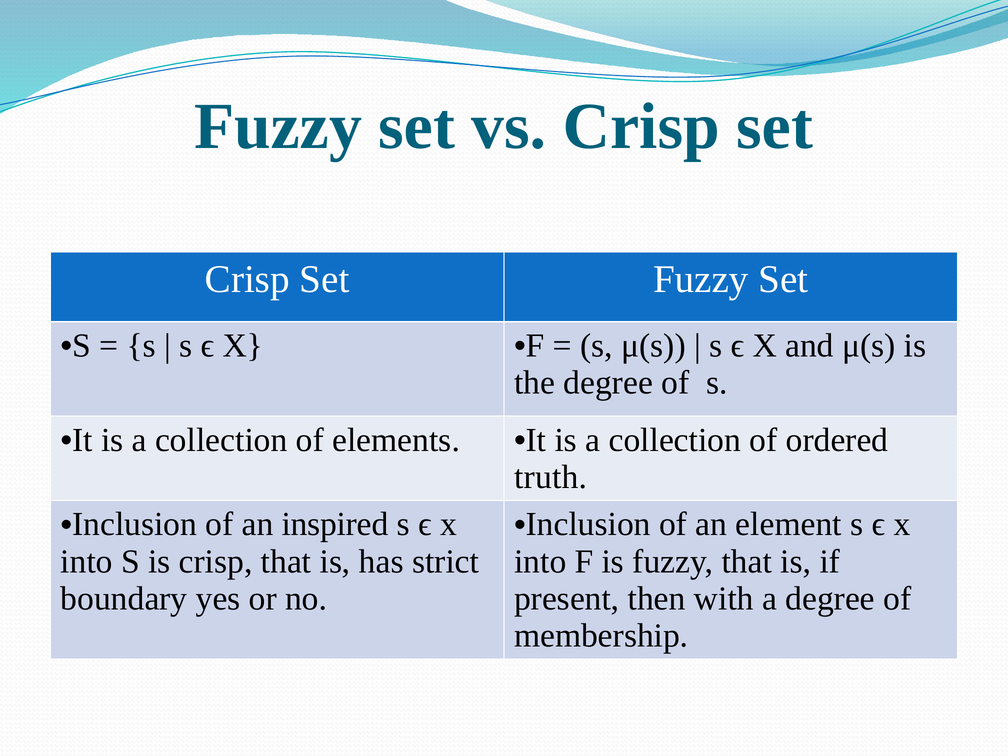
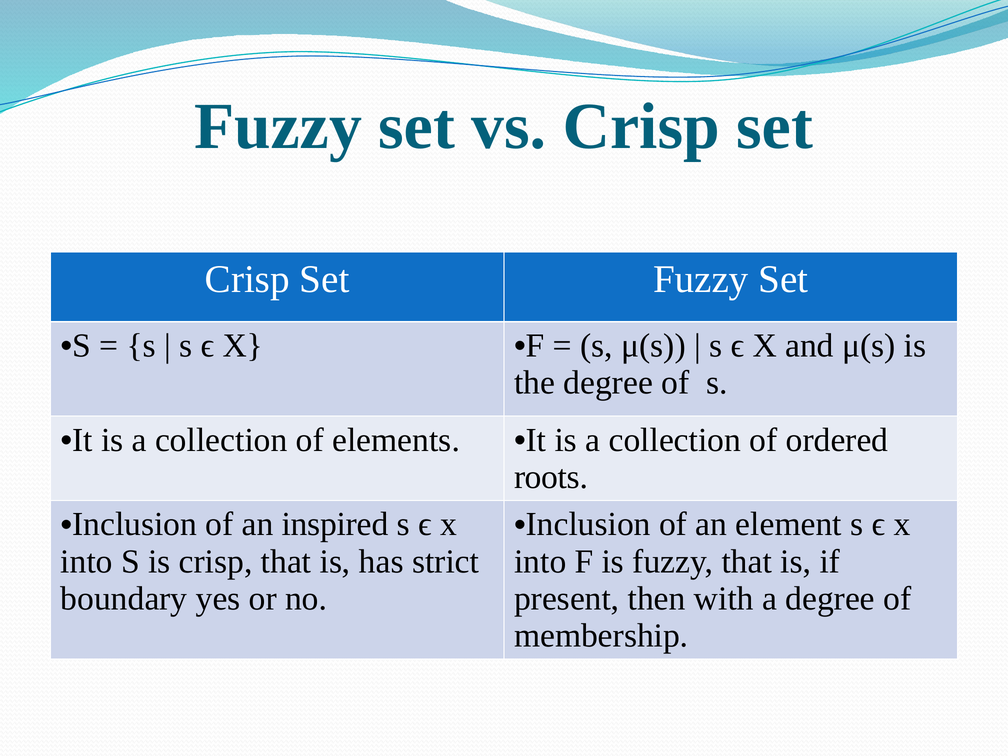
truth: truth -> roots
